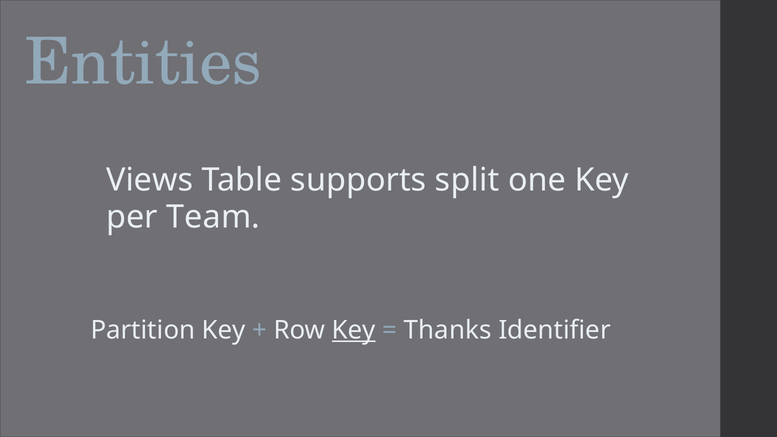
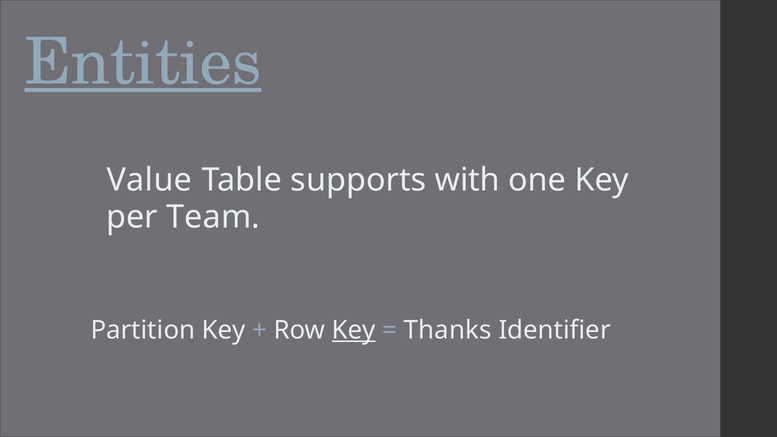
Entities underline: none -> present
Views: Views -> Value
split: split -> with
